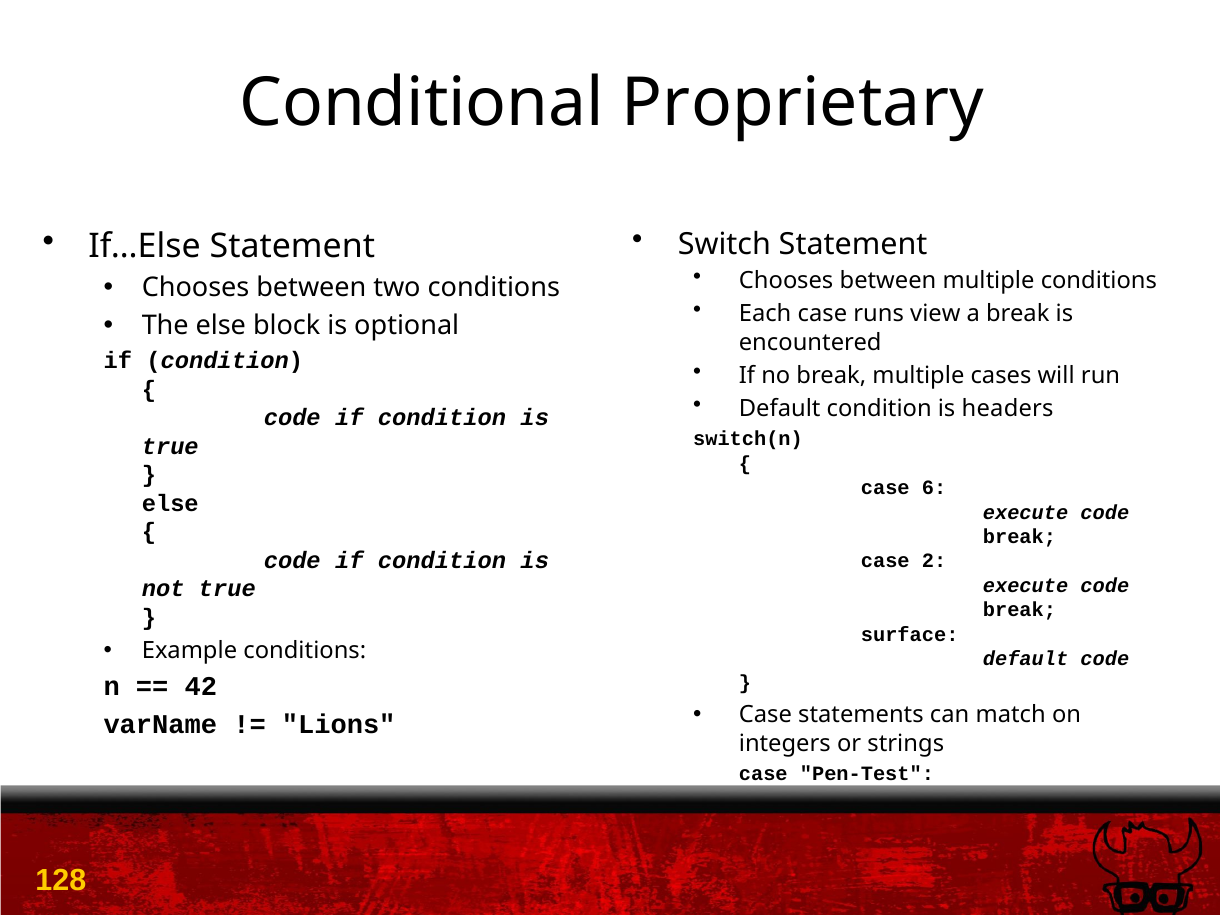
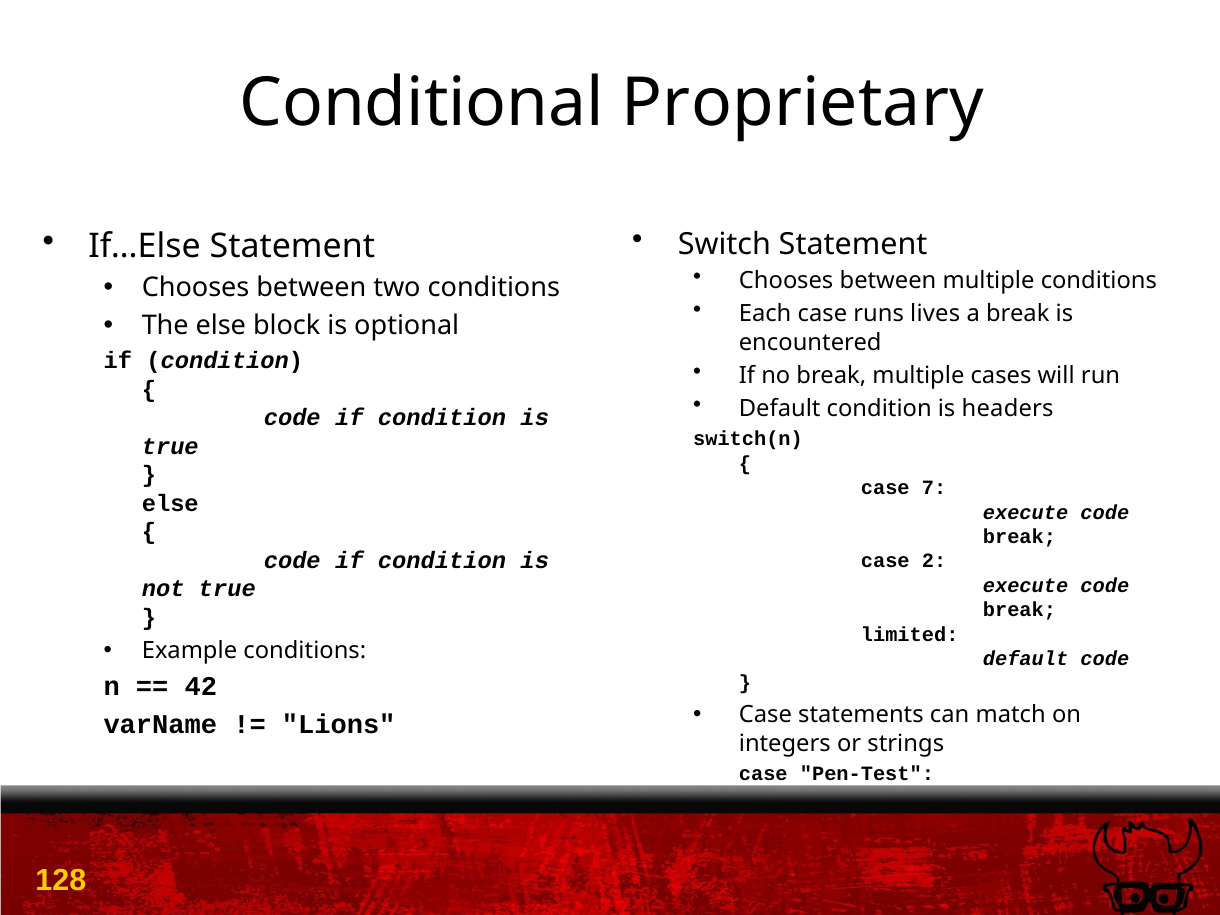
view: view -> lives
6: 6 -> 7
surface: surface -> limited
